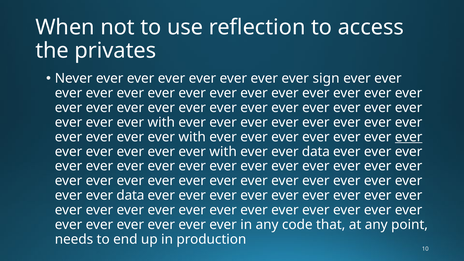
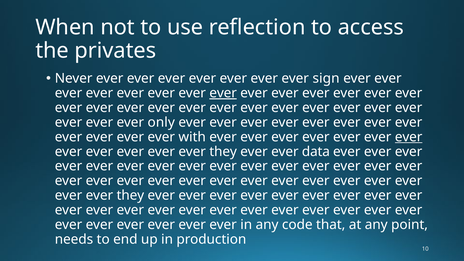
ever at (223, 93) underline: none -> present
with at (161, 122): with -> only
with at (223, 152): with -> they
data at (130, 195): data -> they
